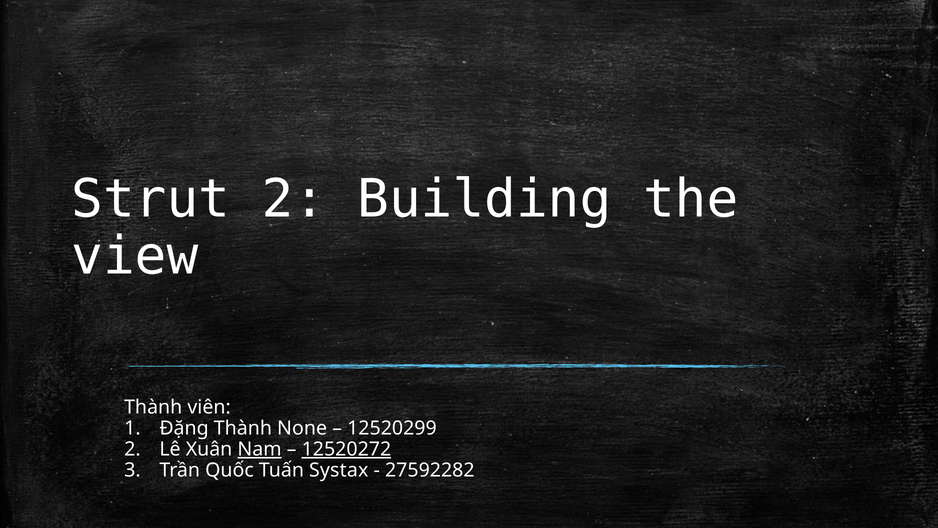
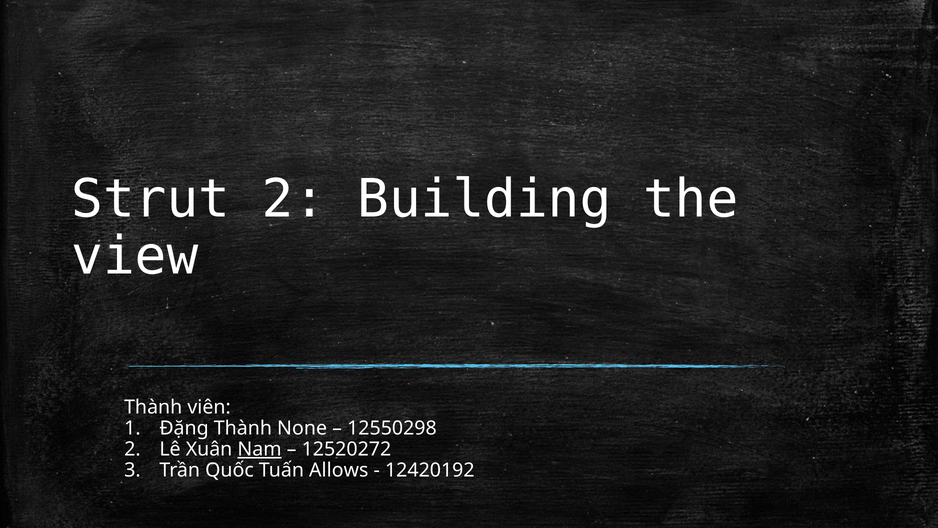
12520299: 12520299 -> 12550298
12520272 underline: present -> none
Systax: Systax -> Allows
27592282: 27592282 -> 12420192
